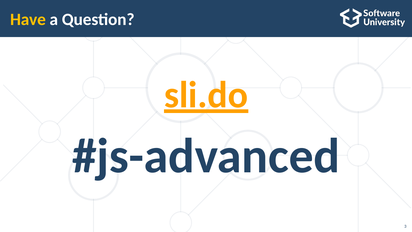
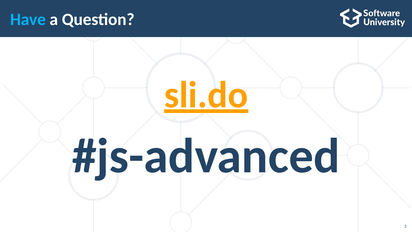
Have colour: yellow -> light blue
